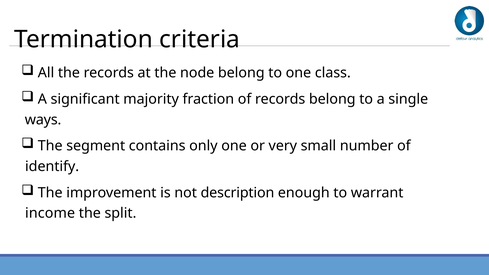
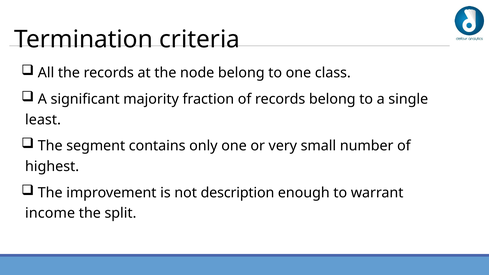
ways: ways -> least
identify: identify -> highest
